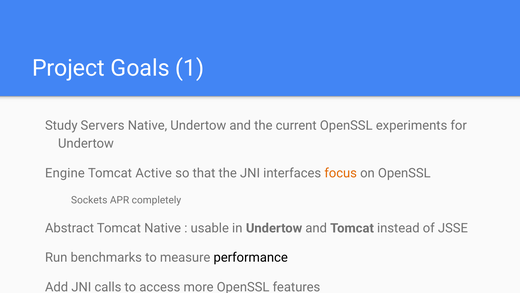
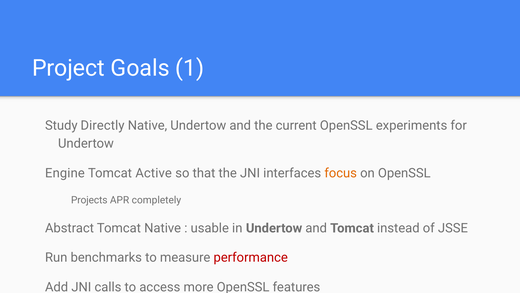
Servers: Servers -> Directly
Sockets: Sockets -> Projects
performance colour: black -> red
